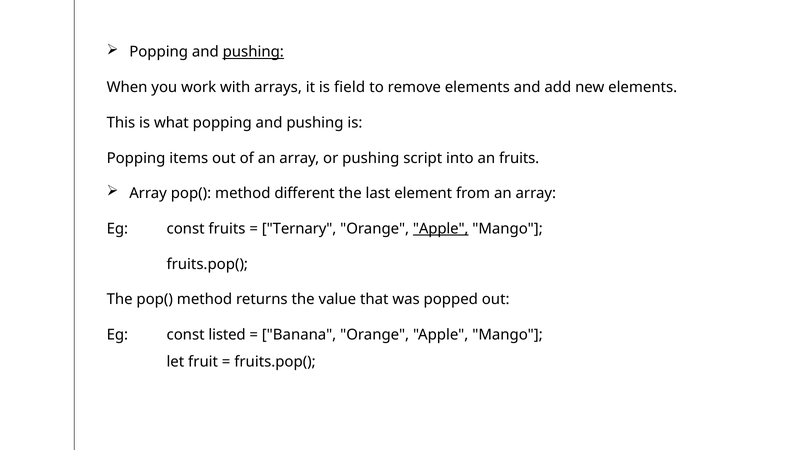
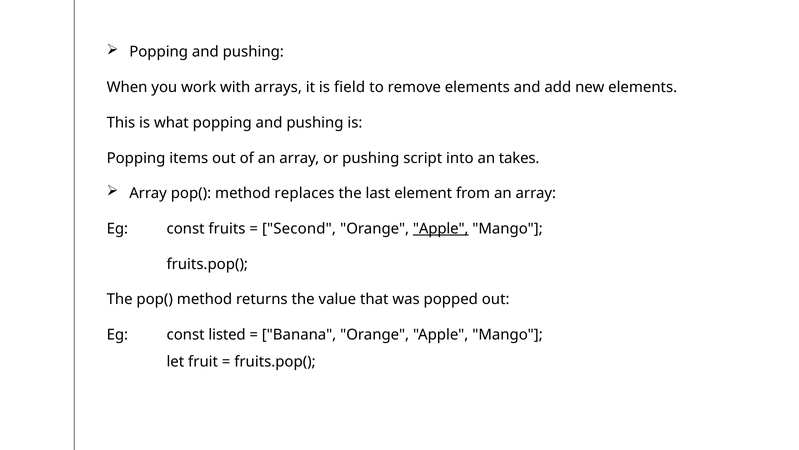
pushing at (253, 52) underline: present -> none
an fruits: fruits -> takes
different: different -> replaces
Ternary: Ternary -> Second
